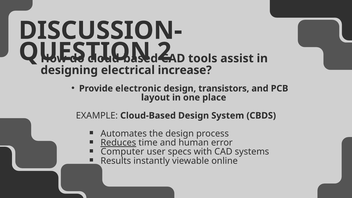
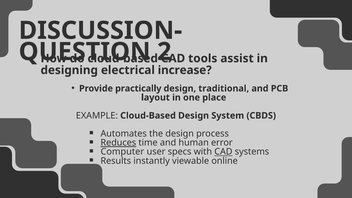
electronic: electronic -> practically
transistors: transistors -> traditional
CAD at (223, 152) underline: none -> present
